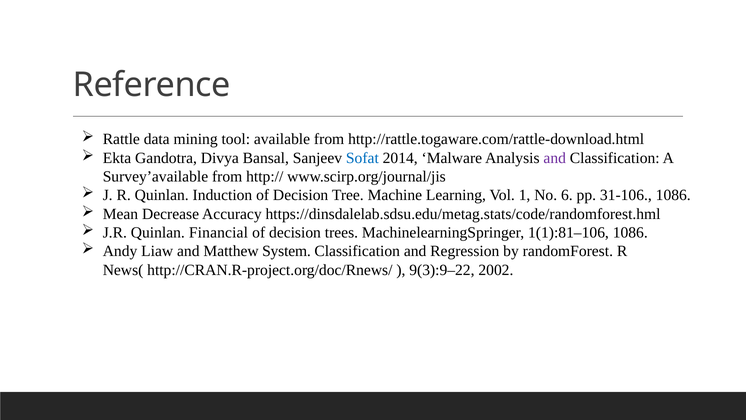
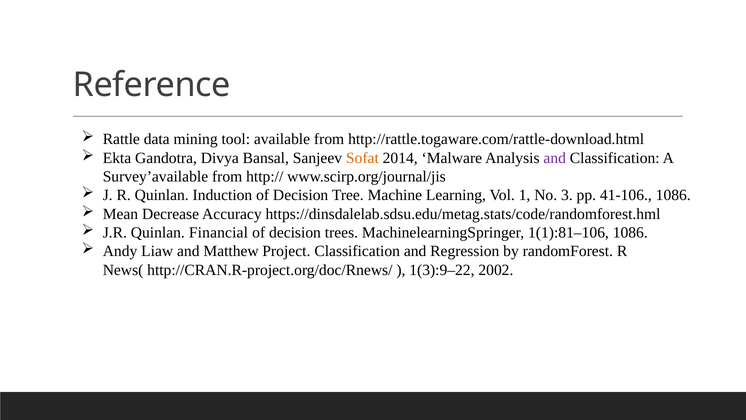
Sofat colour: blue -> orange
6: 6 -> 3
31-106: 31-106 -> 41-106
System: System -> Project
9(3):9–22: 9(3):9–22 -> 1(3):9–22
